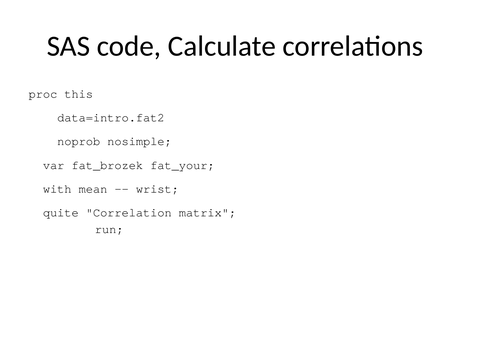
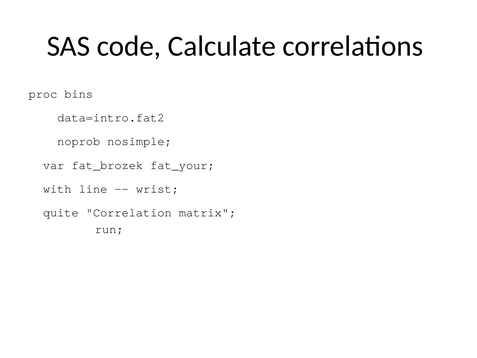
this: this -> bins
mean: mean -> line
